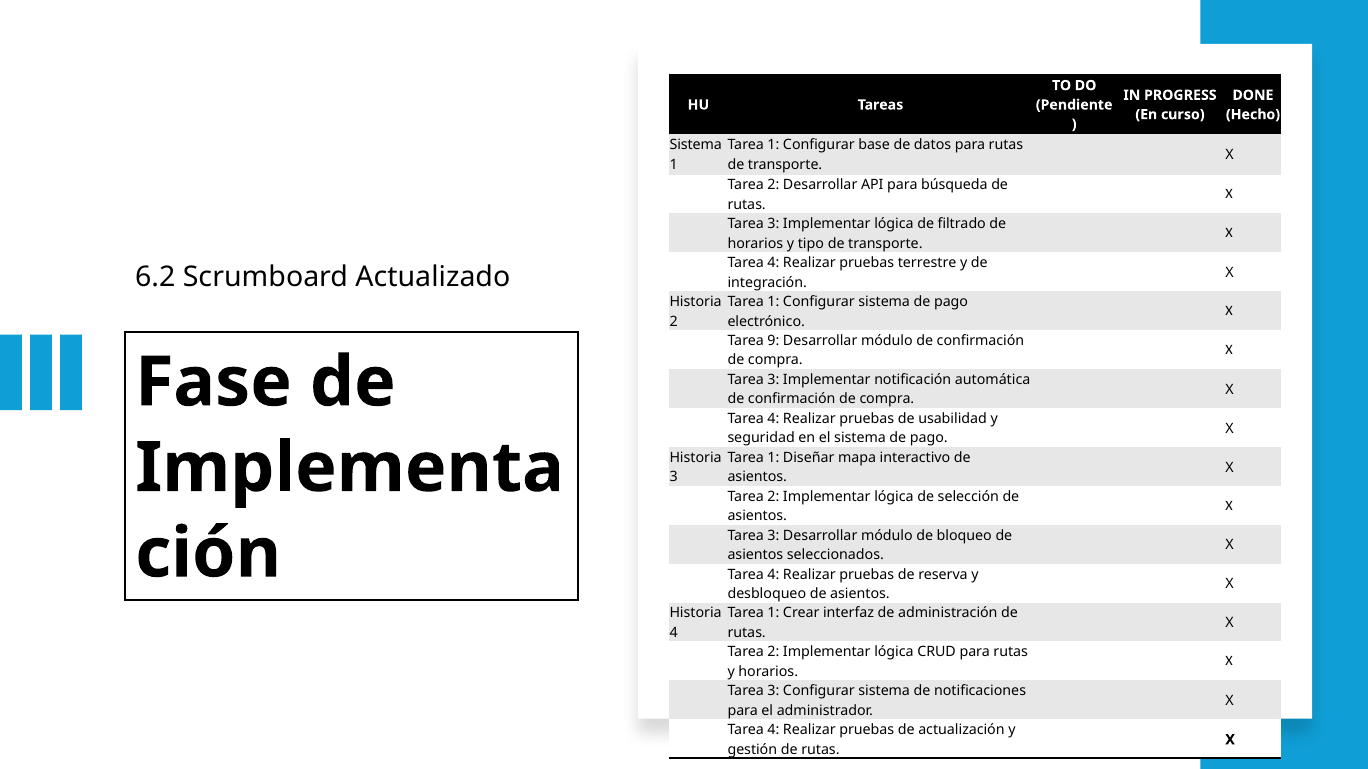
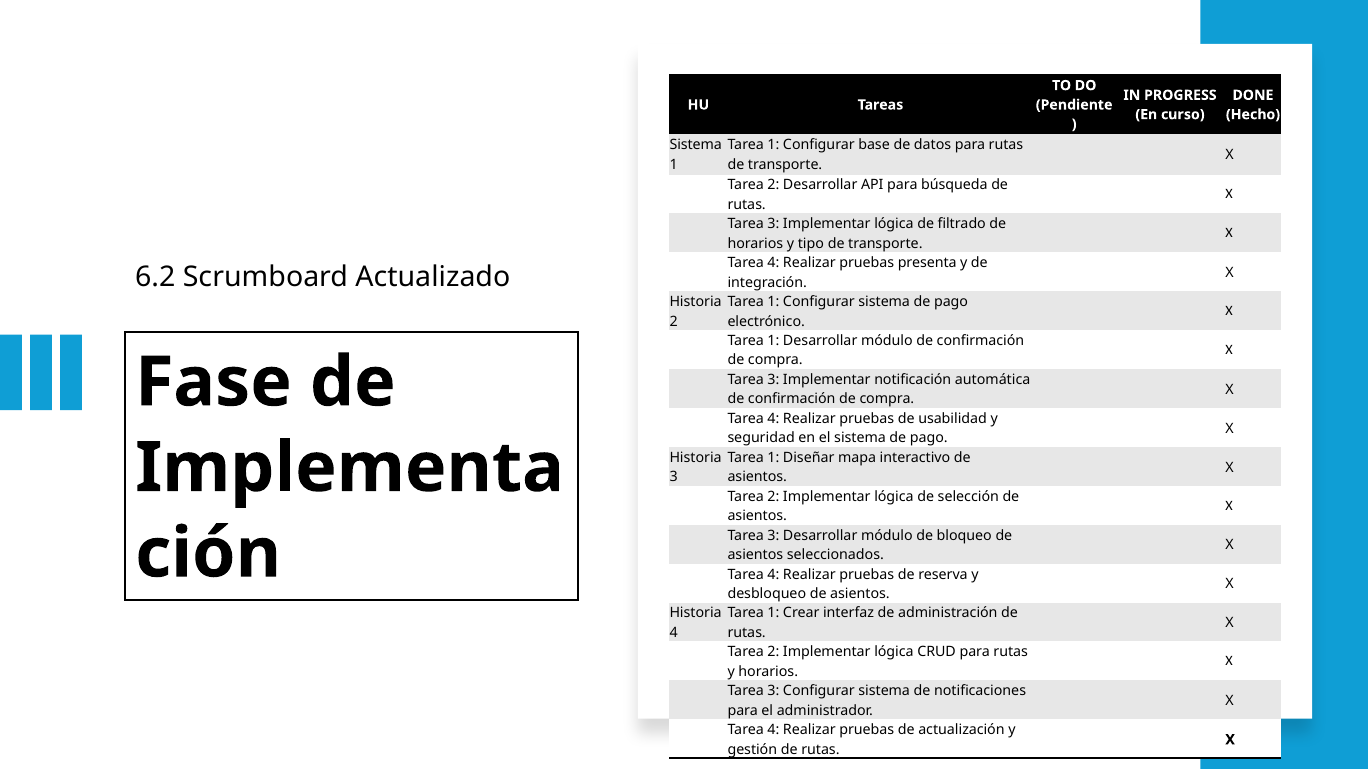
terrestre: terrestre -> presenta
9 at (773, 341): 9 -> 1
